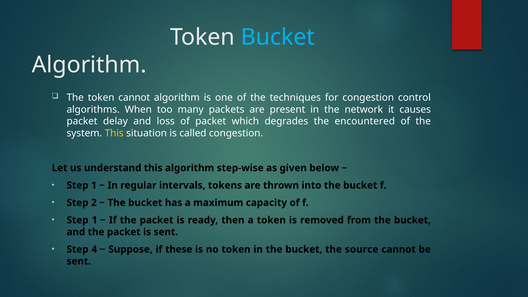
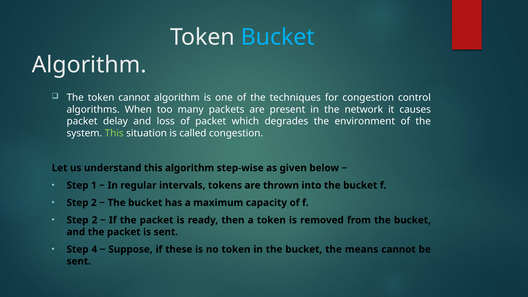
encountered: encountered -> environment
This at (114, 133) colour: yellow -> light green
1 at (95, 220): 1 -> 2
source: source -> means
